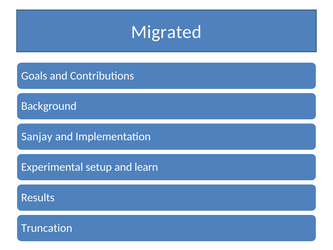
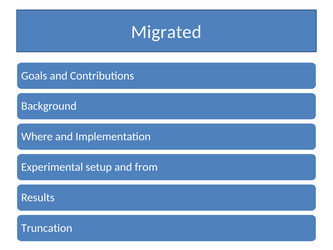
Sanjay: Sanjay -> Where
learn: learn -> from
